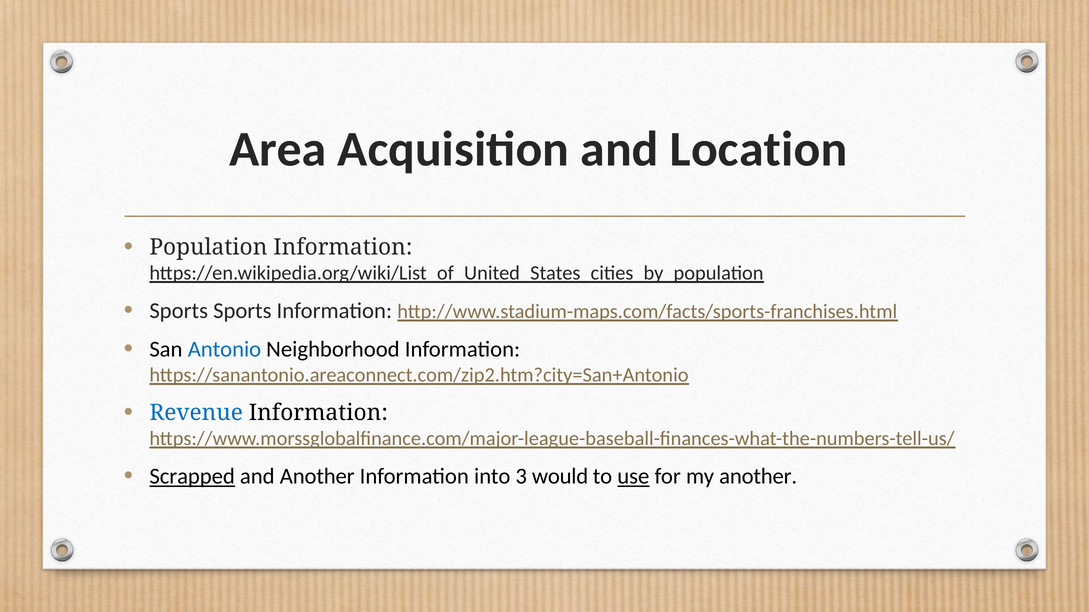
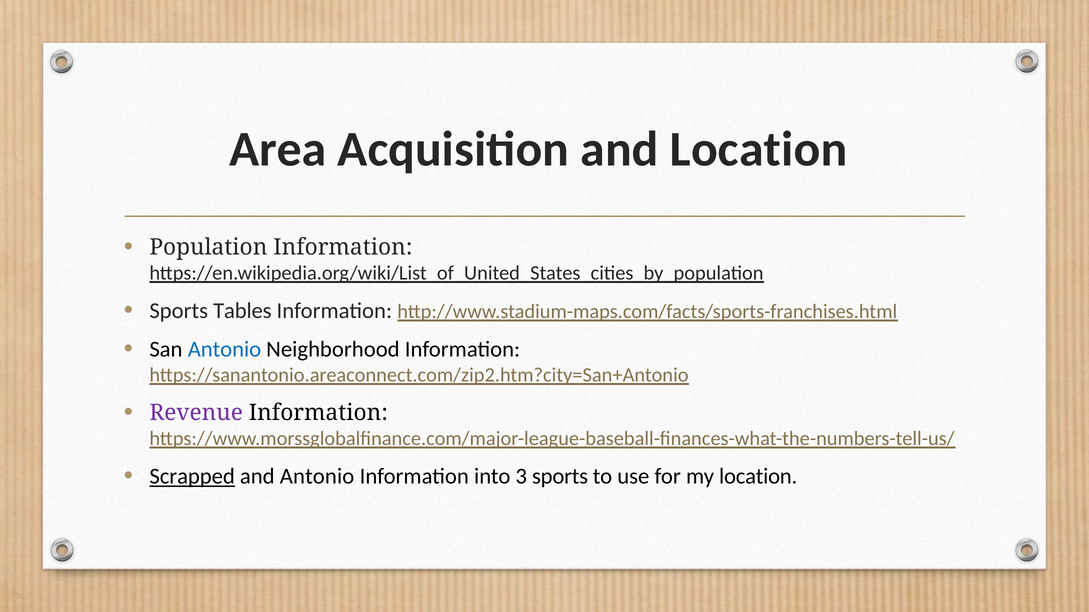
Sports Sports: Sports -> Tables
Revenue colour: blue -> purple
and Another: Another -> Antonio
3 would: would -> sports
use underline: present -> none
my another: another -> location
